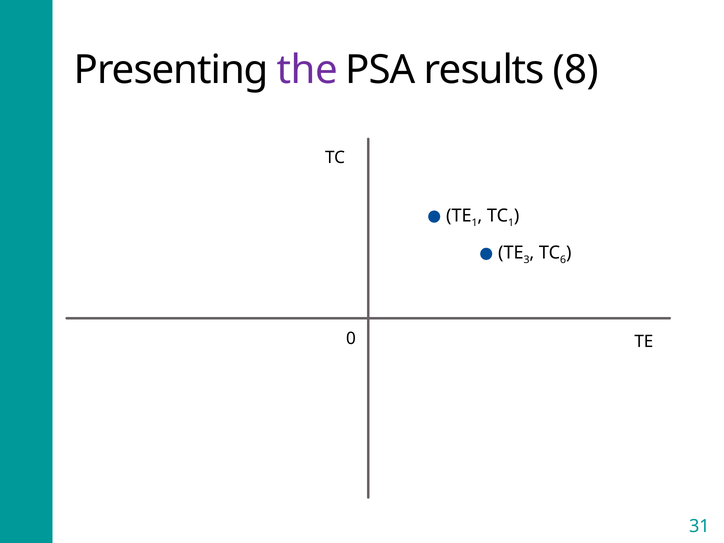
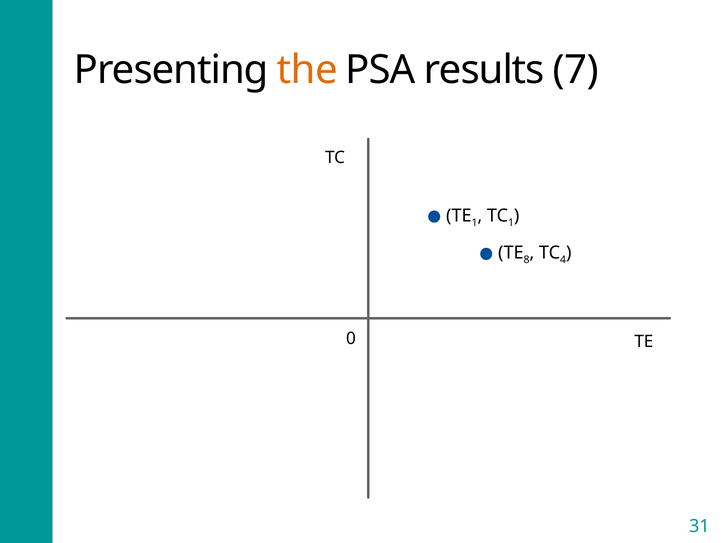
the colour: purple -> orange
8: 8 -> 7
3: 3 -> 8
6: 6 -> 4
